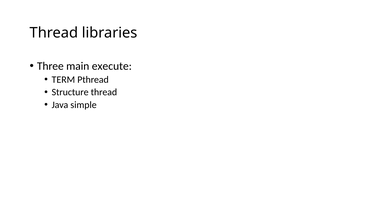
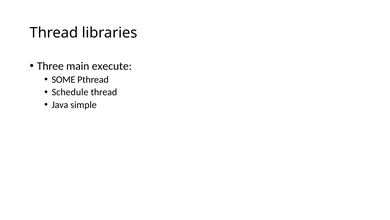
TERM: TERM -> SOME
Structure: Structure -> Schedule
